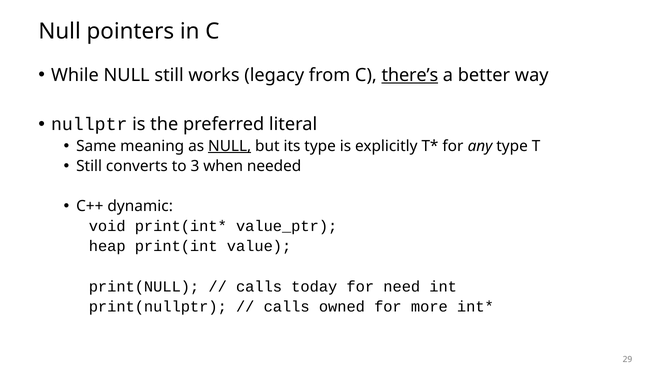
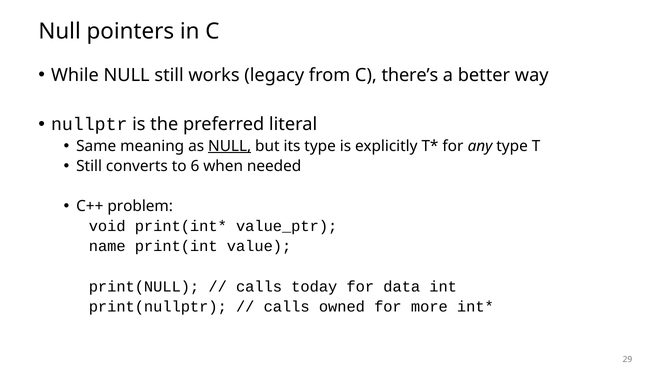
there’s underline: present -> none
3: 3 -> 6
dynamic: dynamic -> problem
heap: heap -> name
need: need -> data
